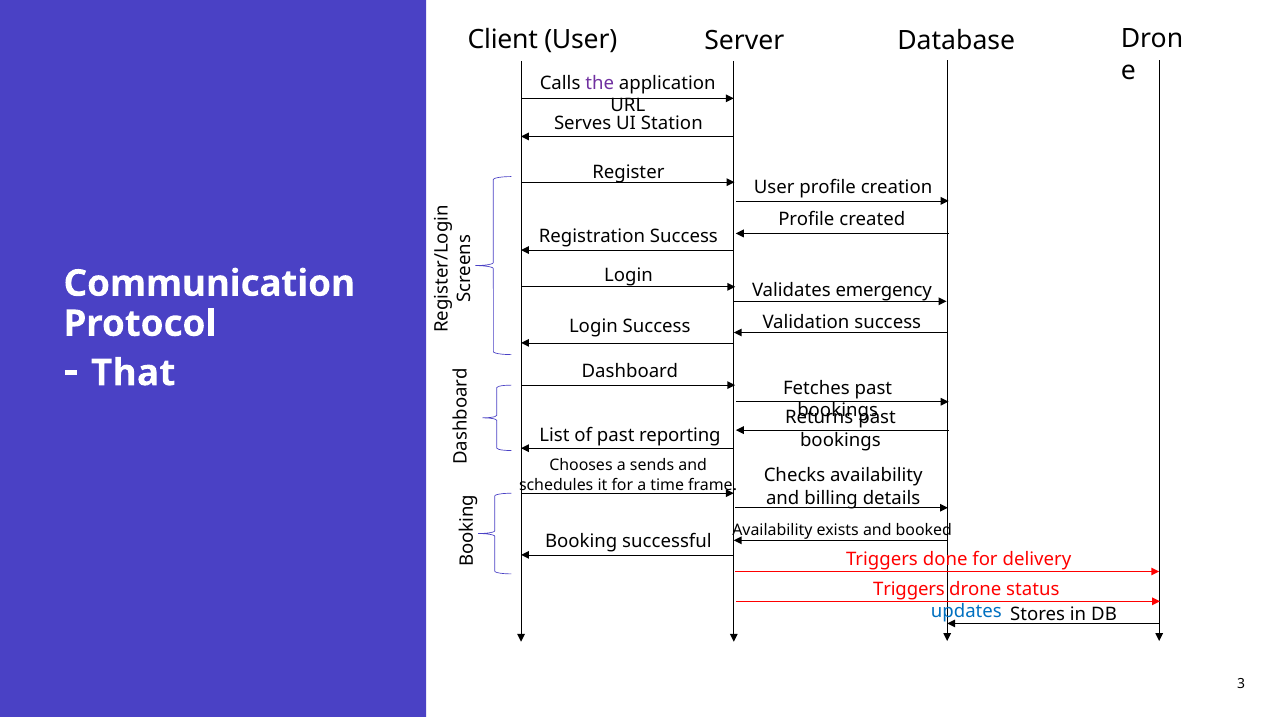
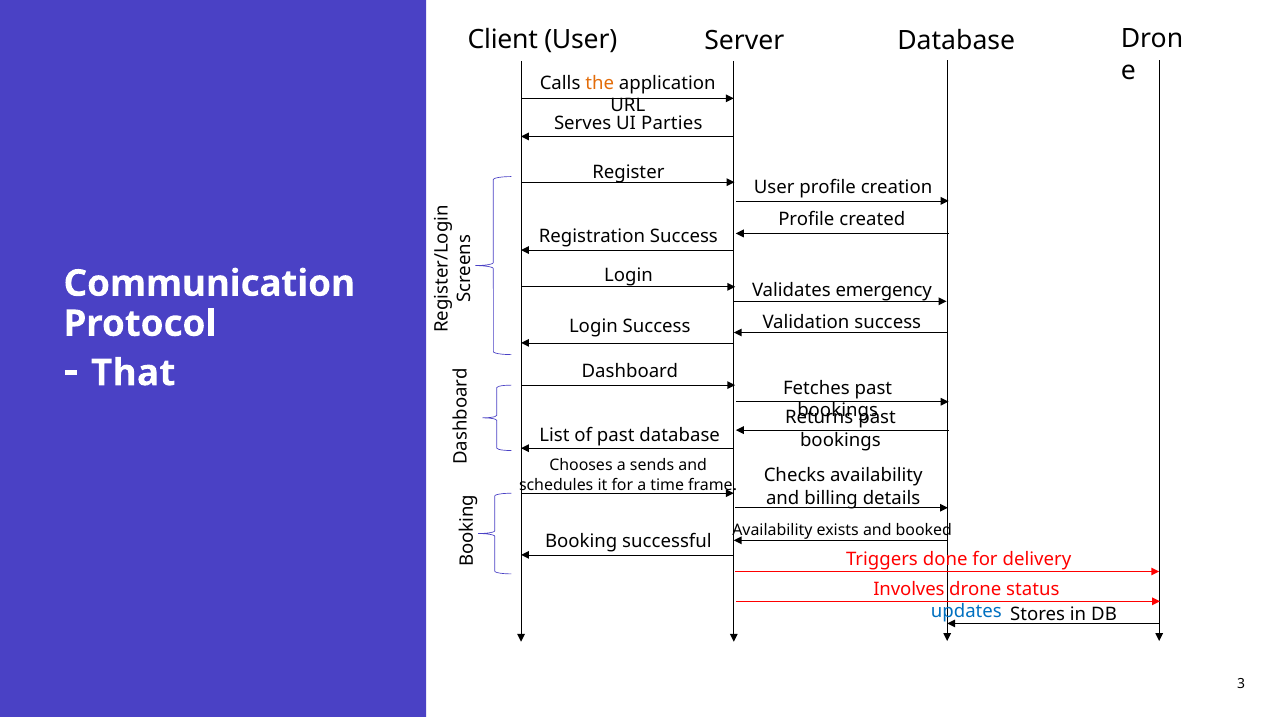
the colour: purple -> orange
Station: Station -> Parties
past reporting: reporting -> database
Triggers at (909, 589): Triggers -> Involves
